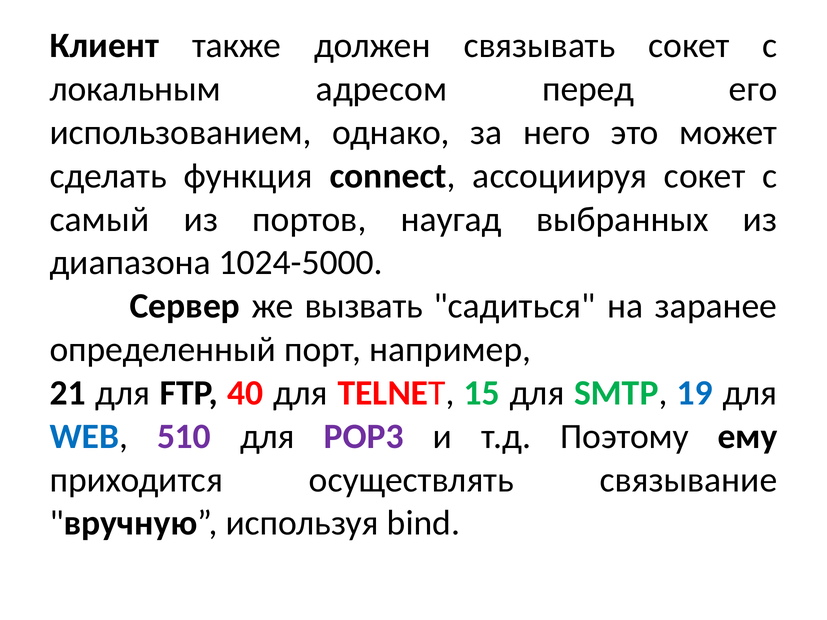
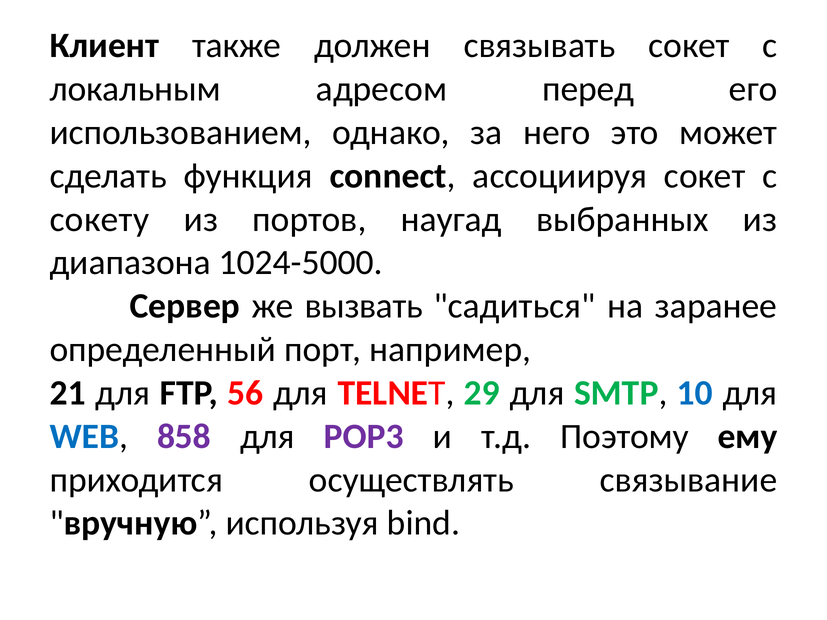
самый: самый -> сокету
40: 40 -> 56
15: 15 -> 29
19: 19 -> 10
510: 510 -> 858
